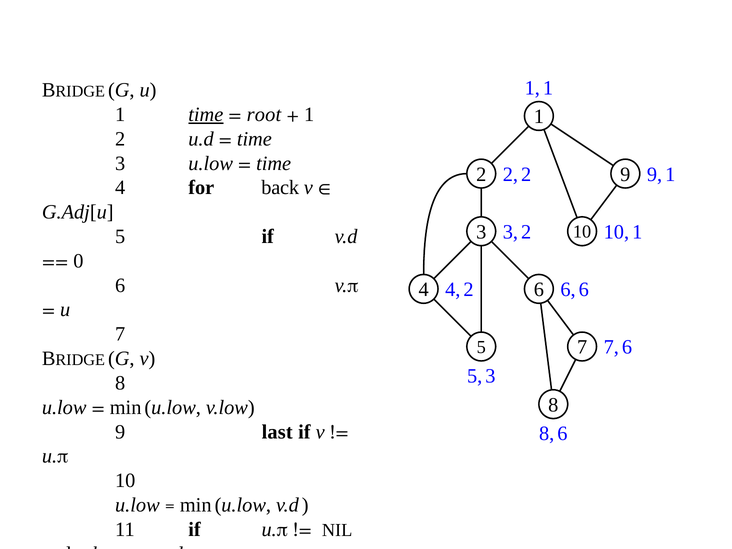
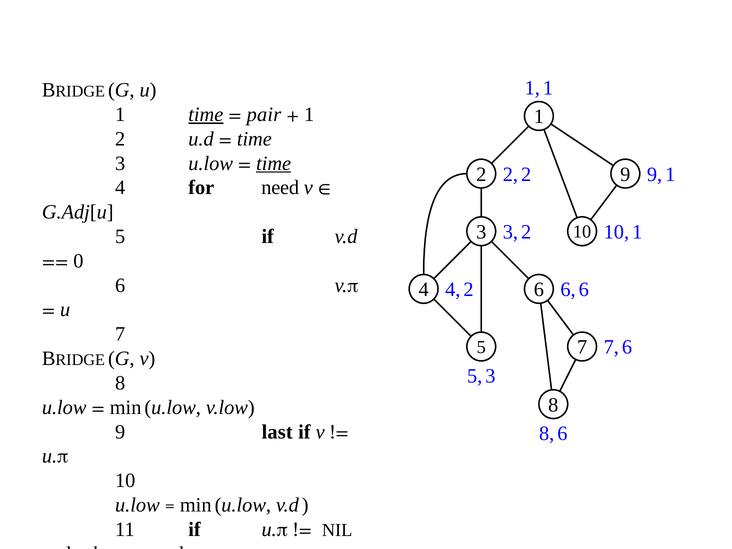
root: root -> pair
time at (274, 163) underline: none -> present
back: back -> need
